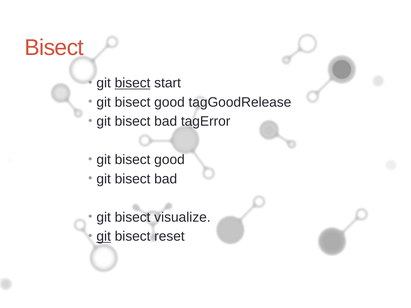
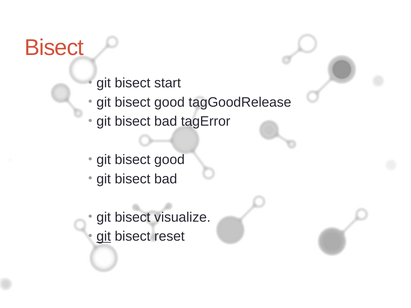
bisect at (133, 83) underline: present -> none
